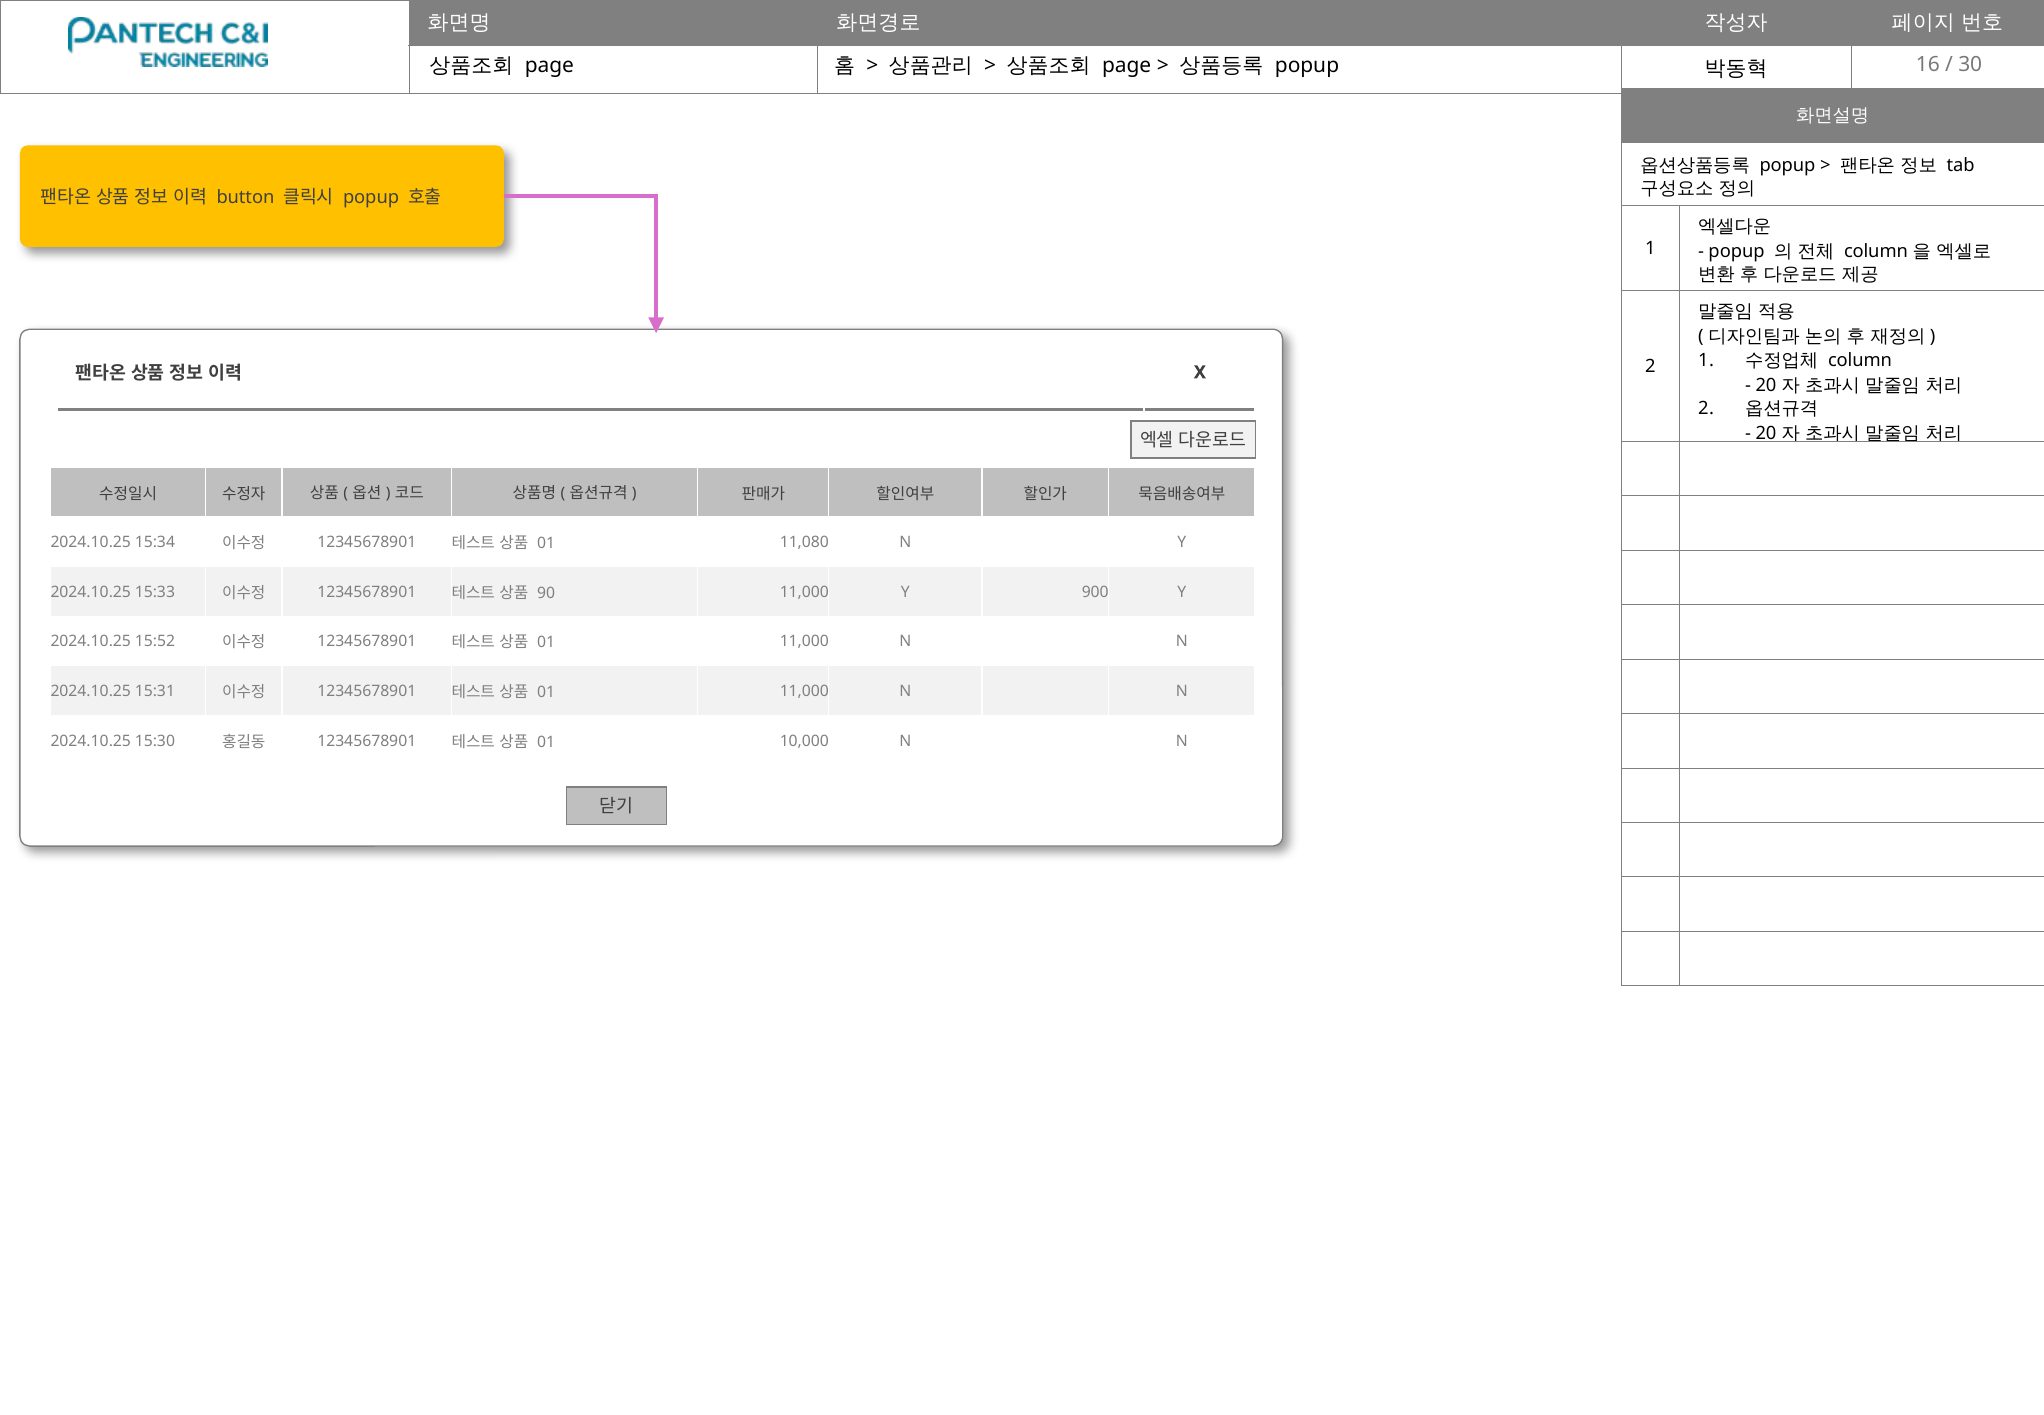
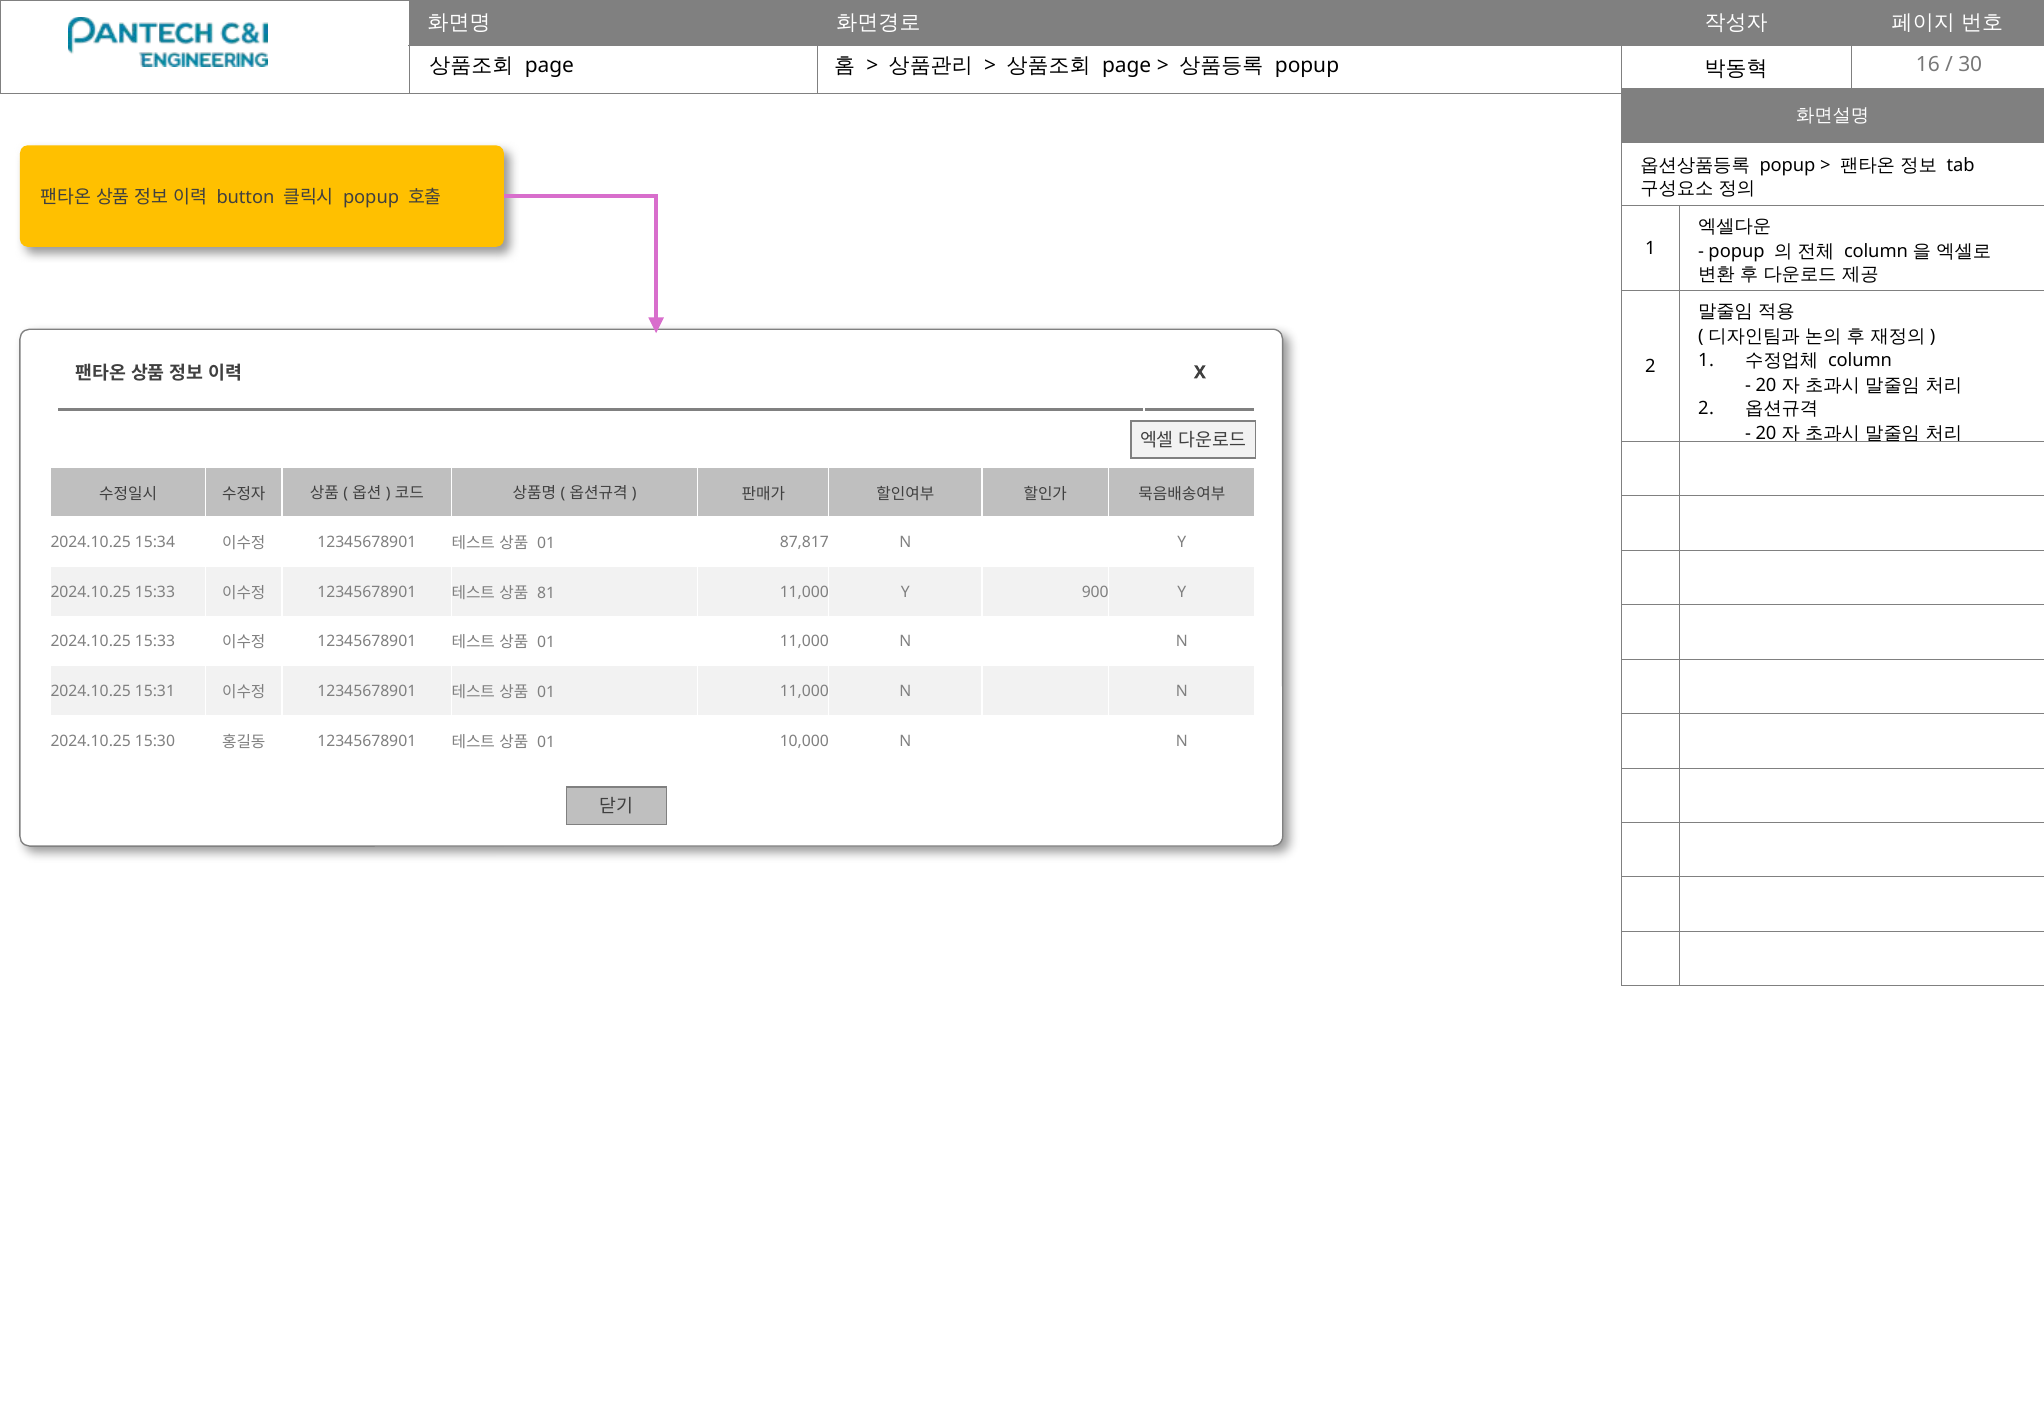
11,080: 11,080 -> 87,817
90: 90 -> 81
15:52 at (155, 642): 15:52 -> 15:33
